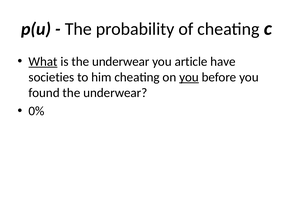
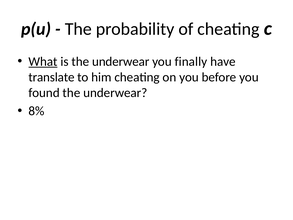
article: article -> finally
societies: societies -> translate
you at (189, 77) underline: present -> none
0%: 0% -> 8%
